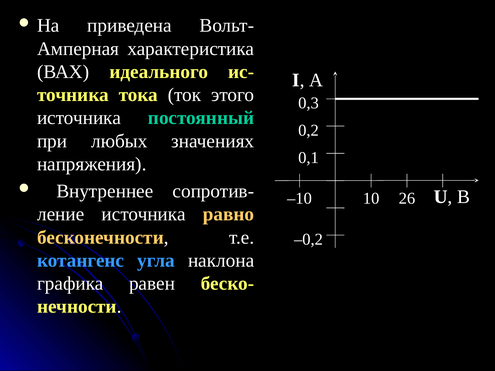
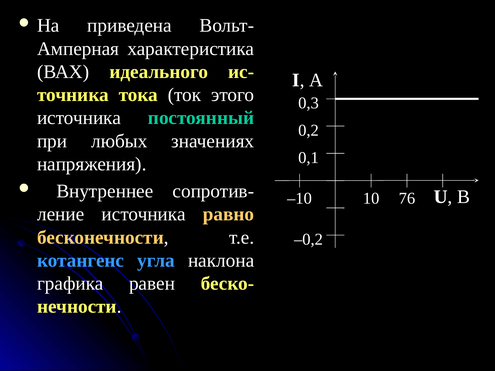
26: 26 -> 76
